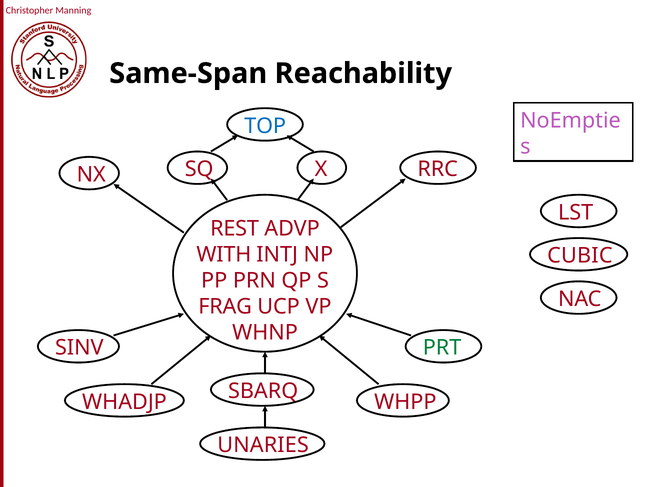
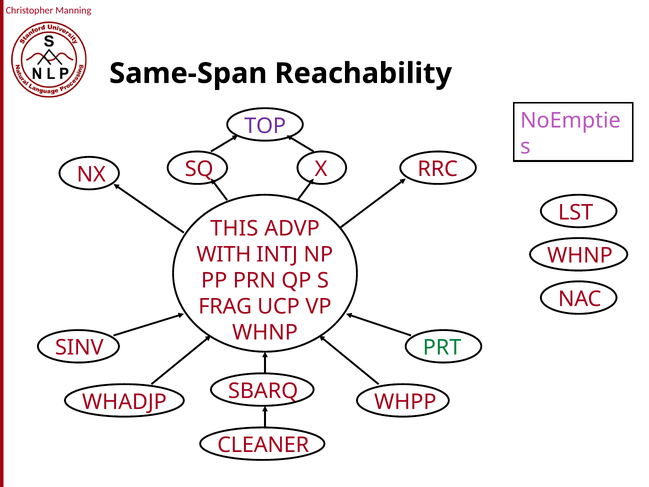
TOP colour: blue -> purple
REST: REST -> THIS
CUBIC at (580, 256): CUBIC -> WHNP
UNARIES: UNARIES -> CLEANER
